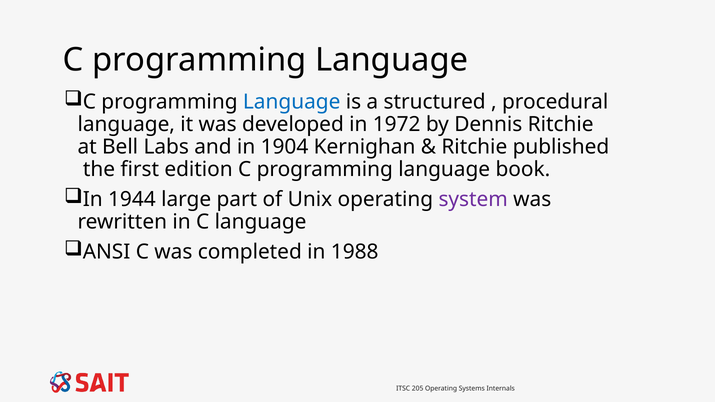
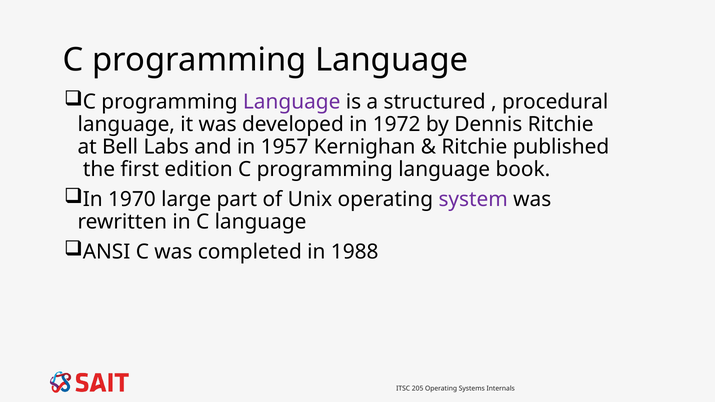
Language at (292, 102) colour: blue -> purple
1904: 1904 -> 1957
1944: 1944 -> 1970
